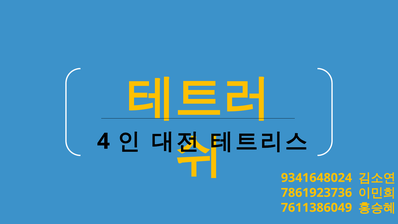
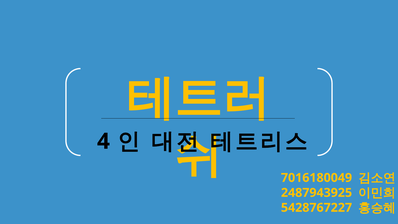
9341648024: 9341648024 -> 7016180049
7861923736: 7861923736 -> 2487943925
7611386049: 7611386049 -> 5428767227
